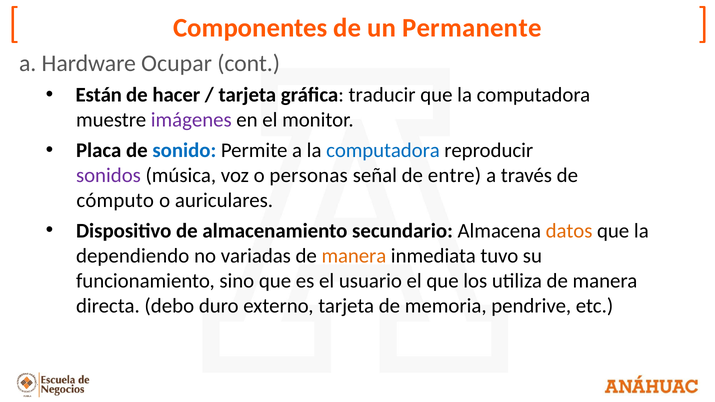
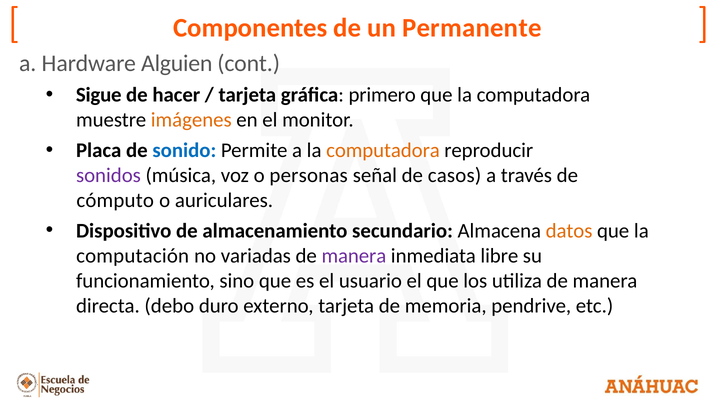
Ocupar: Ocupar -> Alguien
Están: Están -> Sigue
traducir: traducir -> primero
imágenes colour: purple -> orange
computadora at (383, 150) colour: blue -> orange
entre: entre -> casos
dependiendo: dependiendo -> computación
manera at (354, 256) colour: orange -> purple
tuvo: tuvo -> libre
